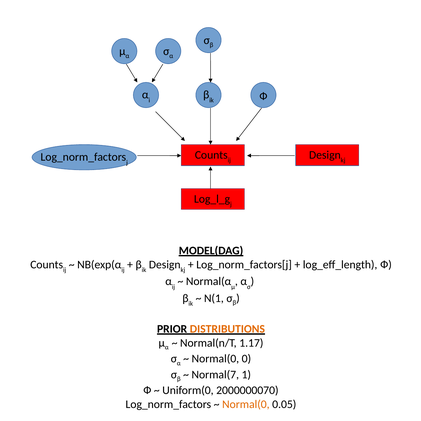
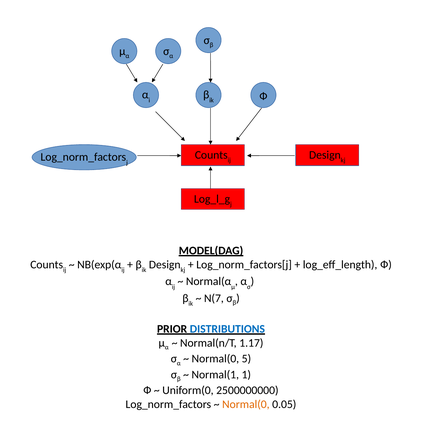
N(1: N(1 -> N(7
DISTRIBUTIONS colour: orange -> blue
0: 0 -> 5
Normal(7: Normal(7 -> Normal(1
2000000070: 2000000070 -> 2500000000
